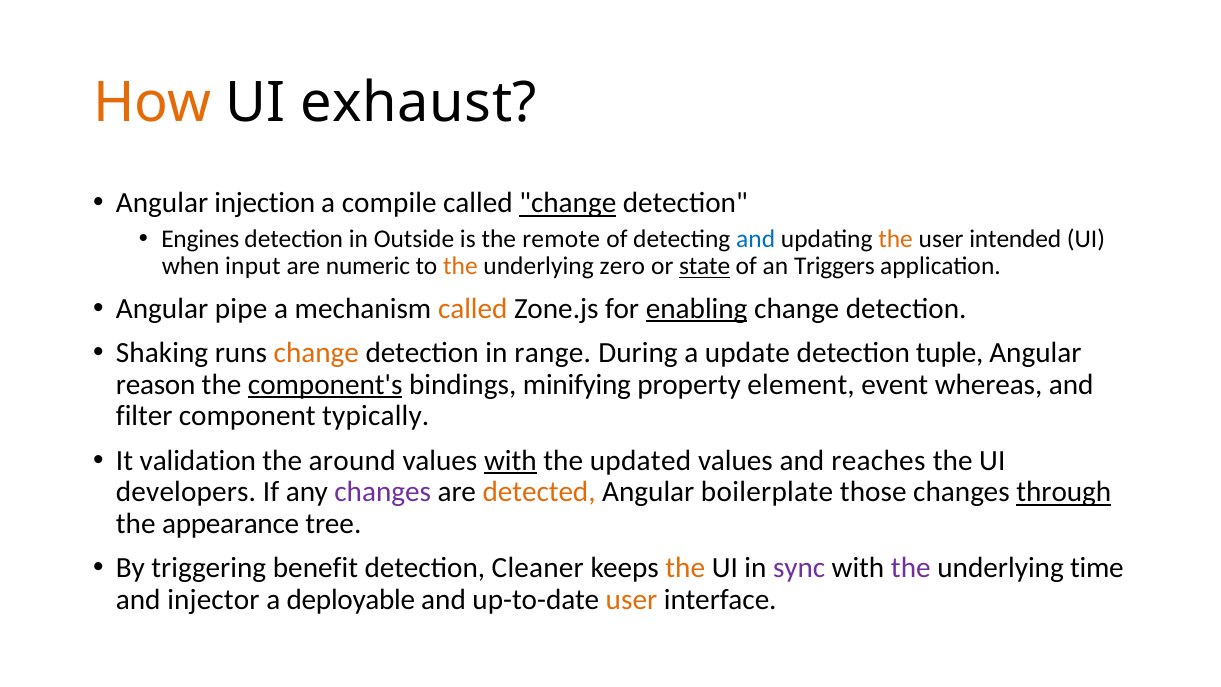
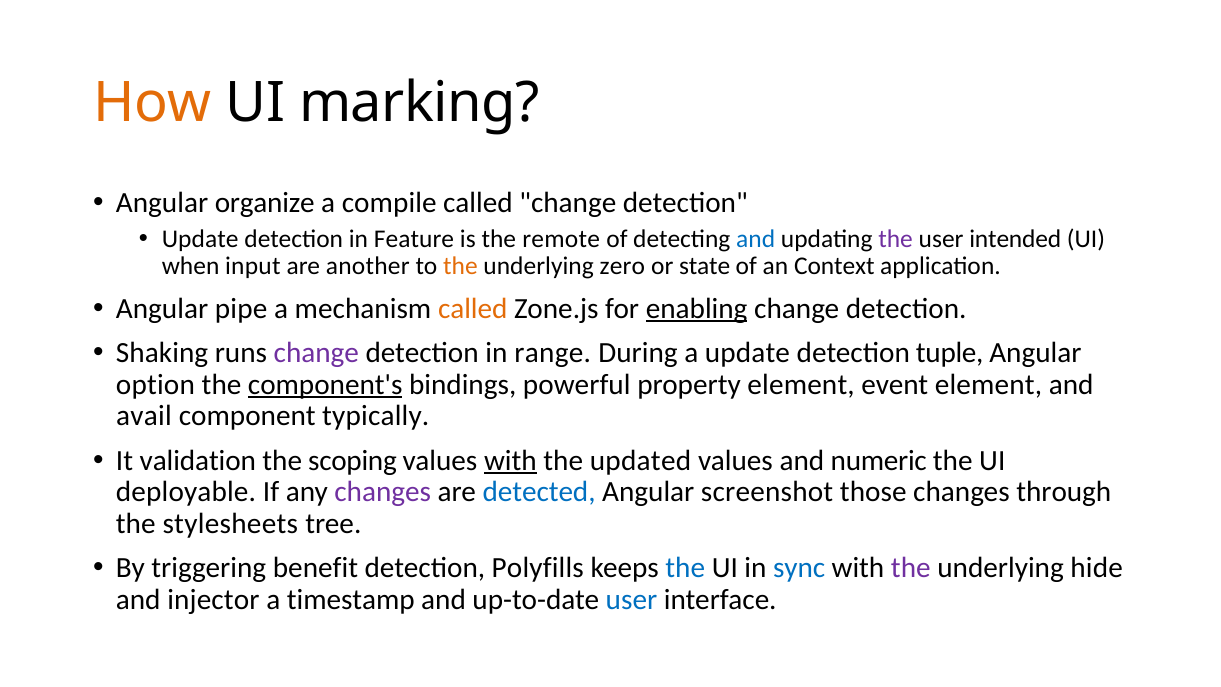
exhaust: exhaust -> marking
injection: injection -> organize
change at (568, 203) underline: present -> none
Engines at (200, 239): Engines -> Update
Outside: Outside -> Feature
the at (896, 239) colour: orange -> purple
numeric: numeric -> another
state underline: present -> none
Triggers: Triggers -> Context
change at (316, 353) colour: orange -> purple
reason: reason -> option
minifying: minifying -> powerful
event whereas: whereas -> element
filter: filter -> avail
around: around -> scoping
reaches: reaches -> numeric
developers: developers -> deployable
detected colour: orange -> blue
boilerplate: boilerplate -> screenshot
through underline: present -> none
appearance: appearance -> stylesheets
Cleaner: Cleaner -> Polyfills
the at (685, 568) colour: orange -> blue
sync colour: purple -> blue
time: time -> hide
deployable: deployable -> timestamp
user at (632, 599) colour: orange -> blue
